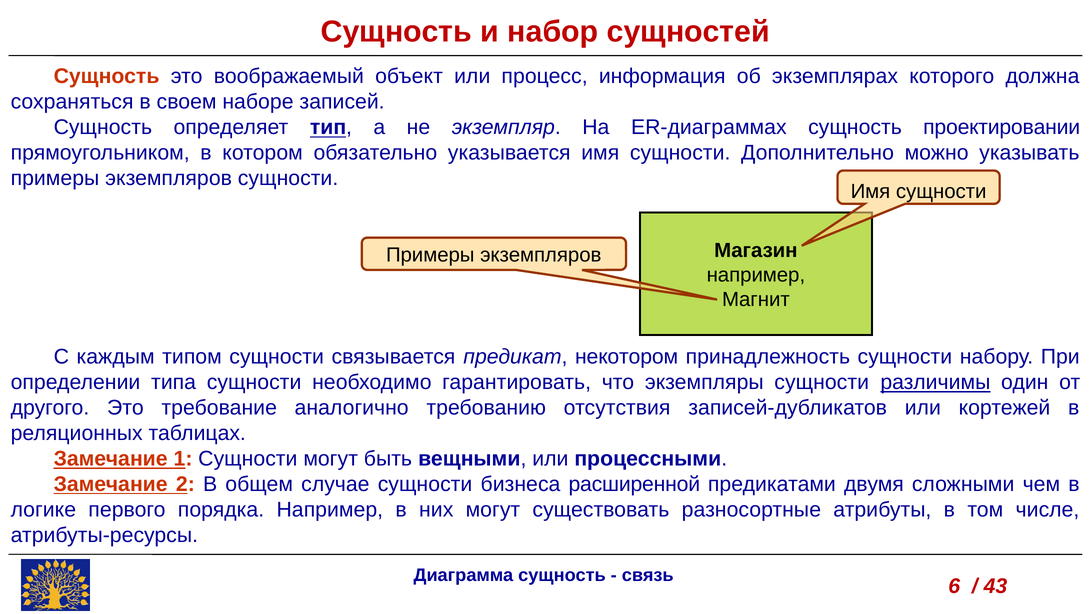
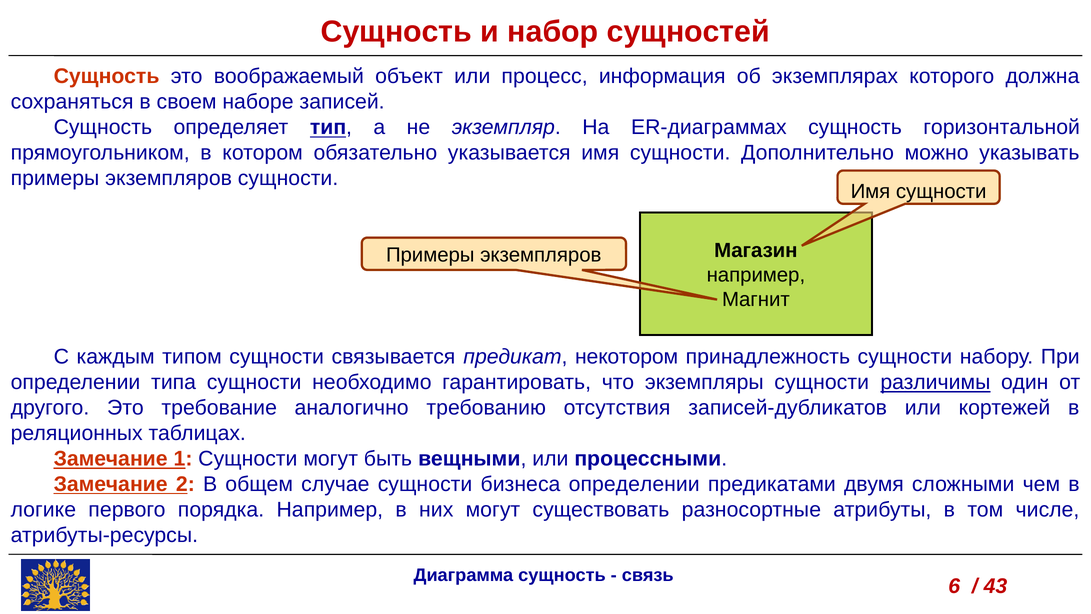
проектировании: проектировании -> горизонтальной
бизнеса расширенной: расширенной -> определении
